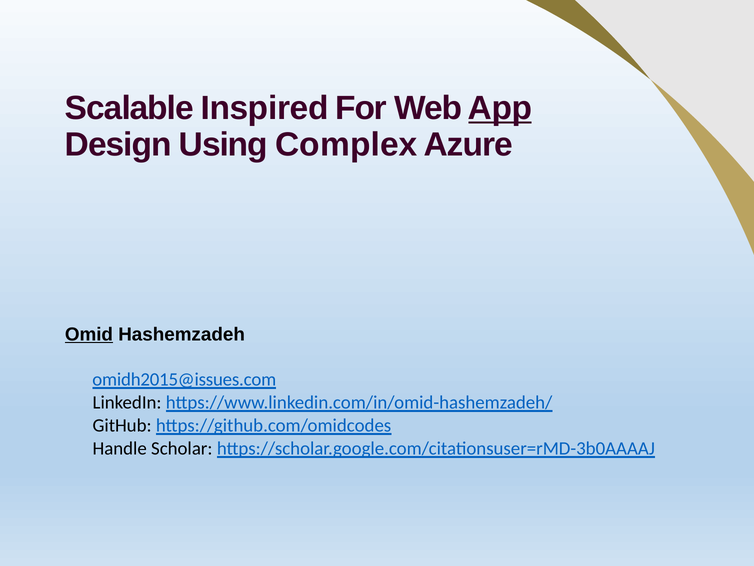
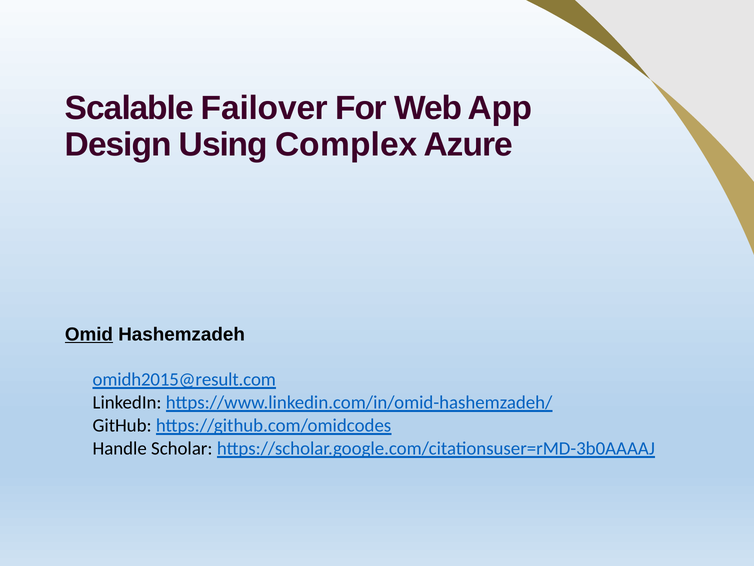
Inspired: Inspired -> Failover
App underline: present -> none
omidh2015@issues.com: omidh2015@issues.com -> omidh2015@result.com
